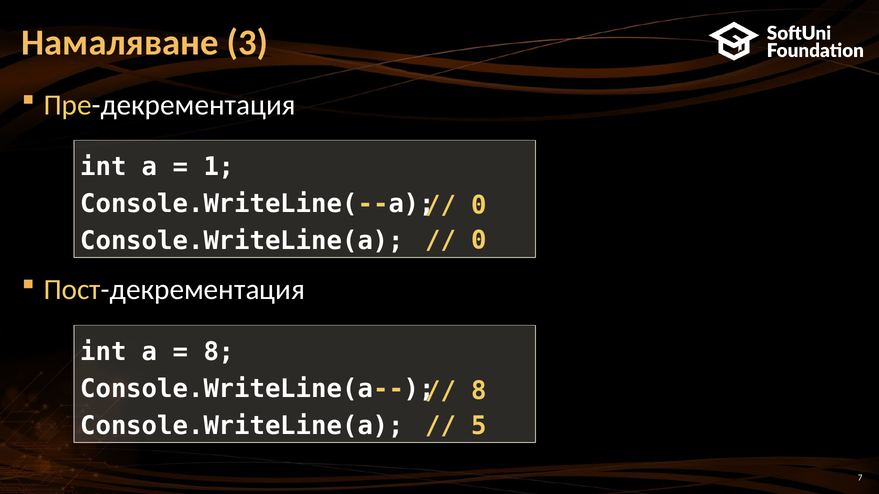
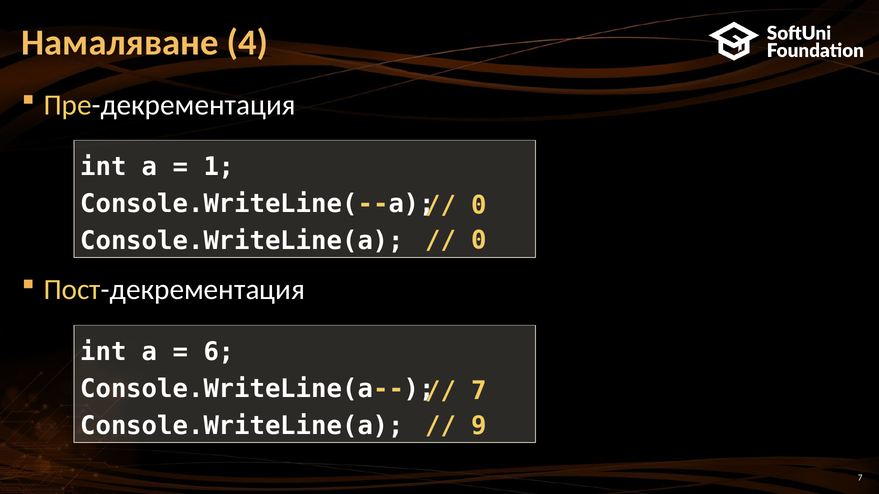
3: 3 -> 4
8 at (219, 352): 8 -> 6
8 at (479, 391): 8 -> 7
5: 5 -> 9
